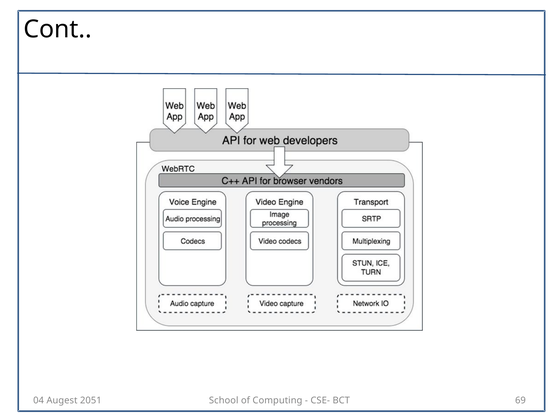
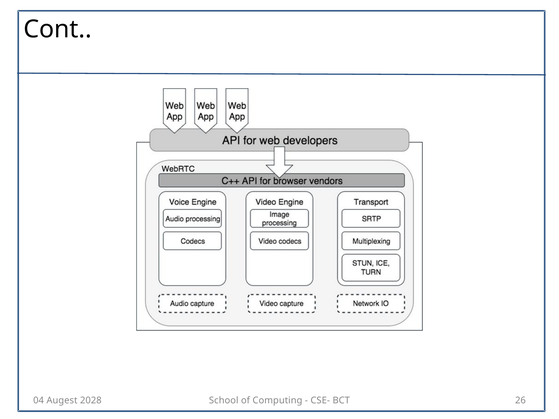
2051: 2051 -> 2028
69: 69 -> 26
